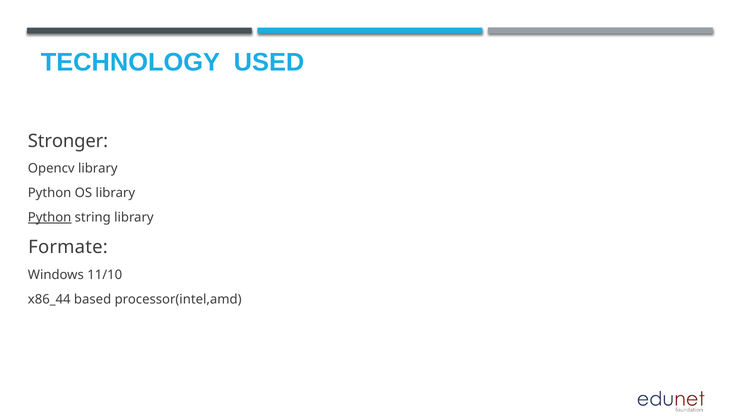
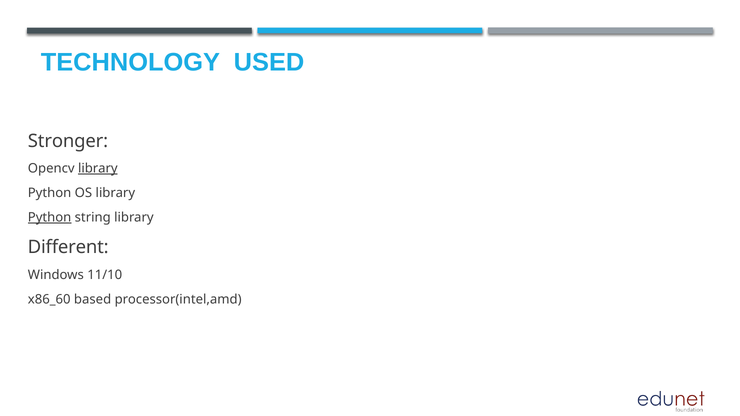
library at (98, 168) underline: none -> present
Formate: Formate -> Different
x86_44: x86_44 -> x86_60
